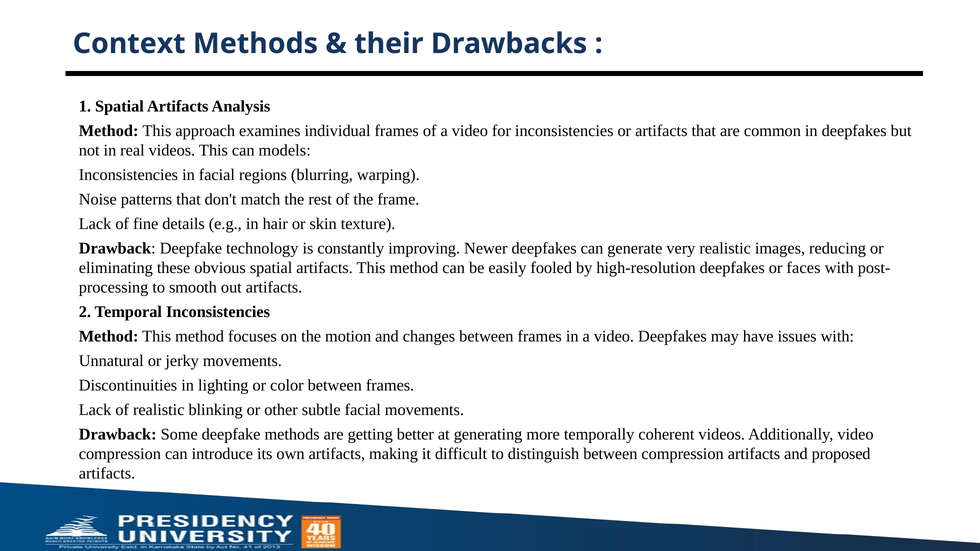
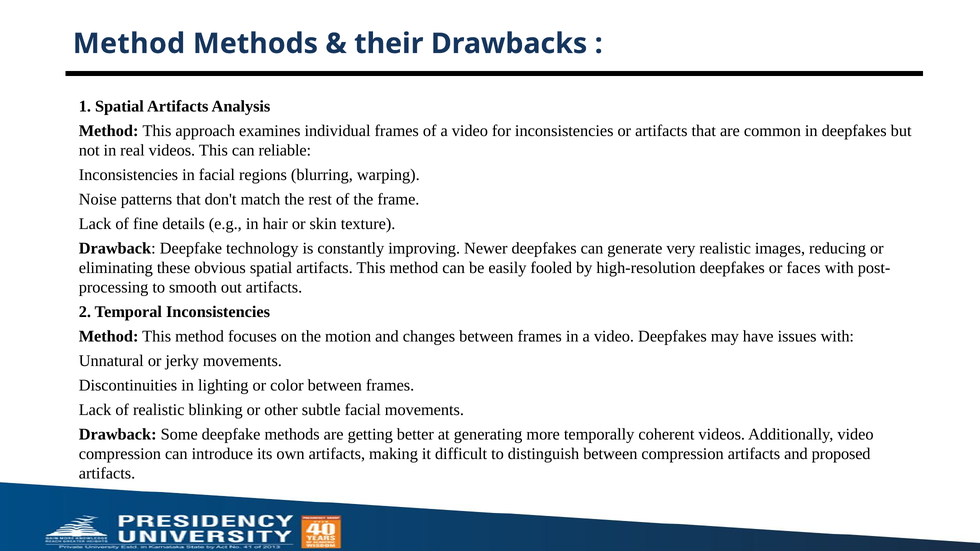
Context at (129, 44): Context -> Method
models: models -> reliable
